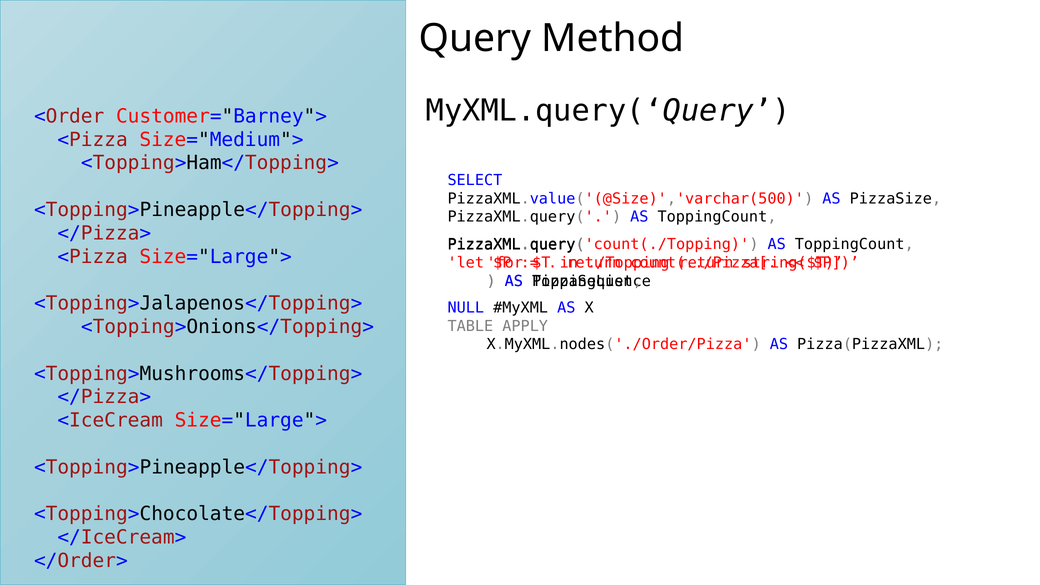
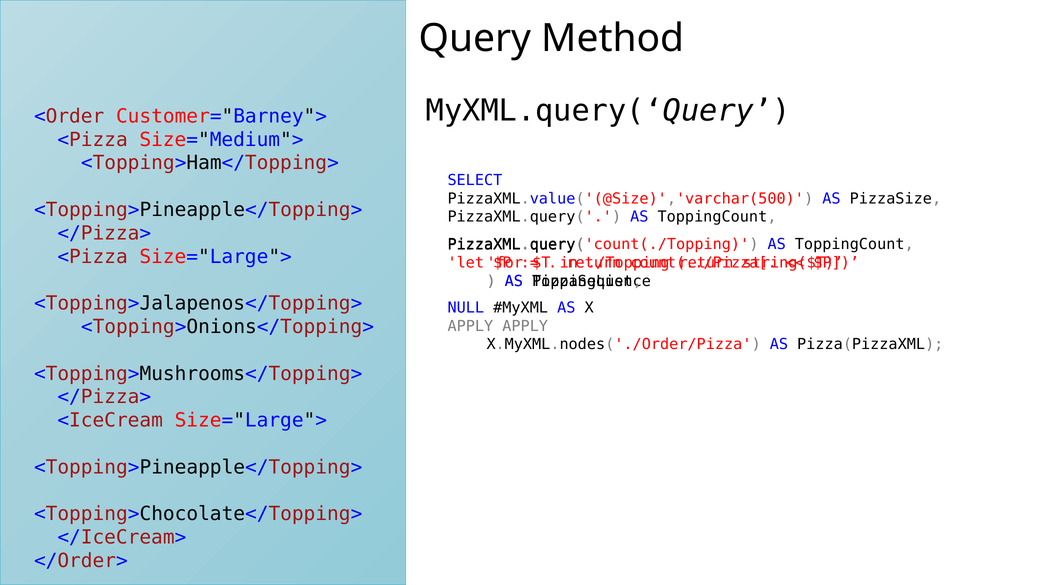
TABLE at (470, 326): TABLE -> APPLY
